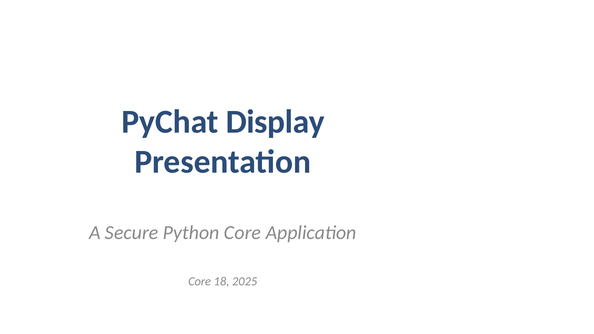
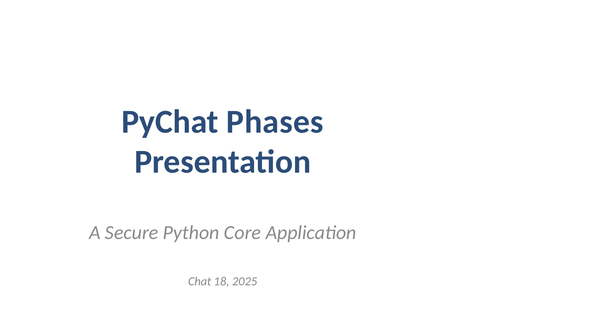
Display: Display -> Phases
Core at (200, 282): Core -> Chat
